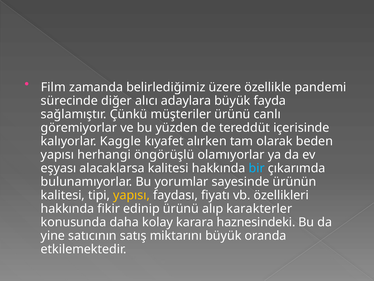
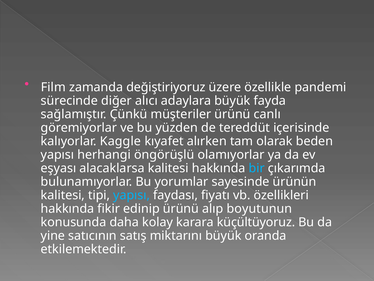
belirlediğimiz: belirlediğimiz -> değiştiriyoruz
yapısı at (132, 195) colour: yellow -> light blue
karakterler: karakterler -> boyutunun
haznesindeki: haznesindeki -> küçültüyoruz
